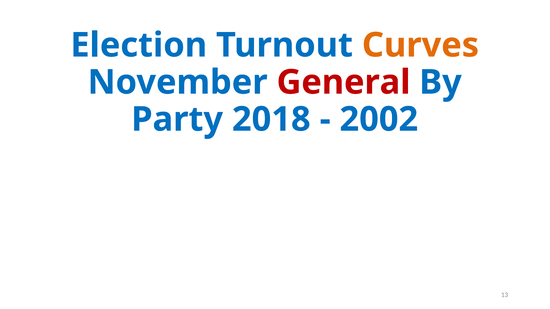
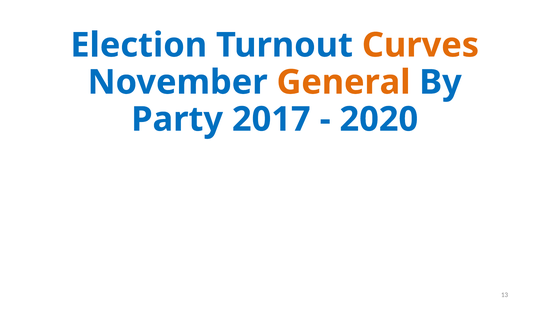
General colour: red -> orange
2018: 2018 -> 2017
2002: 2002 -> 2020
